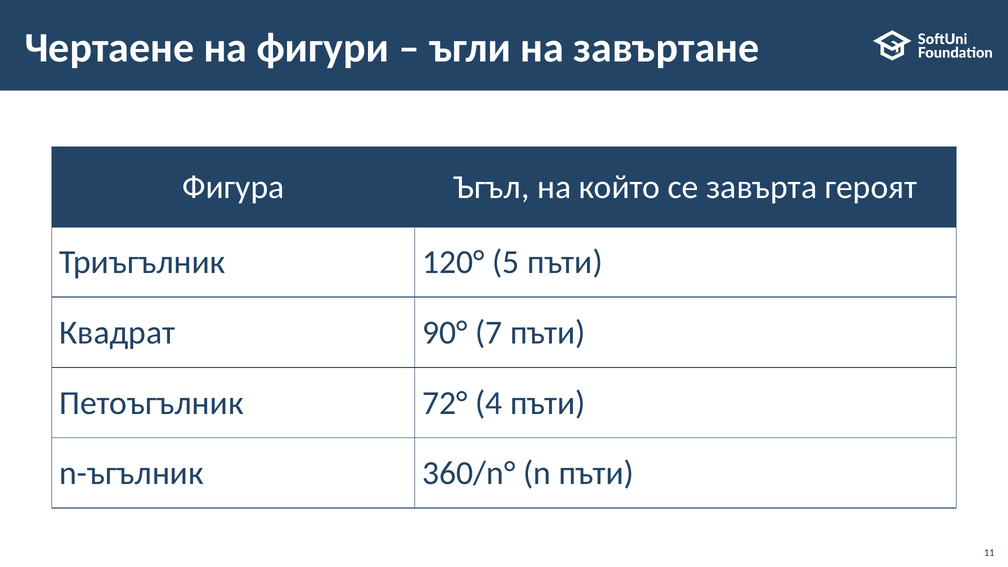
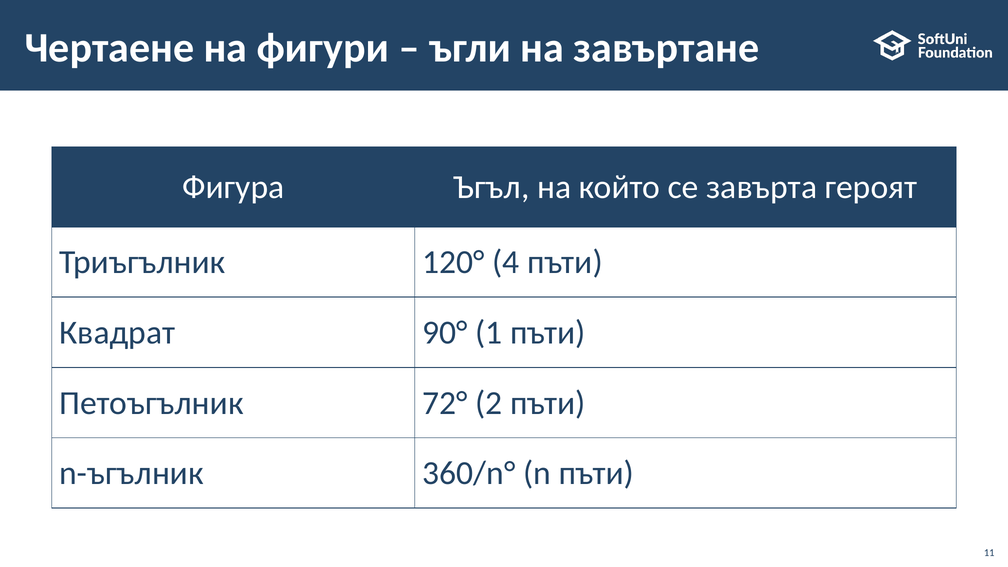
5: 5 -> 4
7: 7 -> 1
4: 4 -> 2
